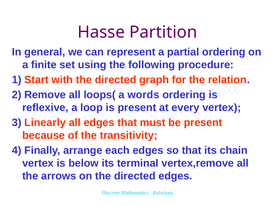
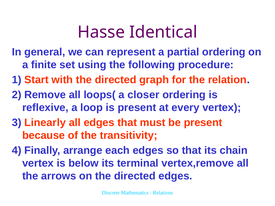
Partition: Partition -> Identical
words: words -> closer
